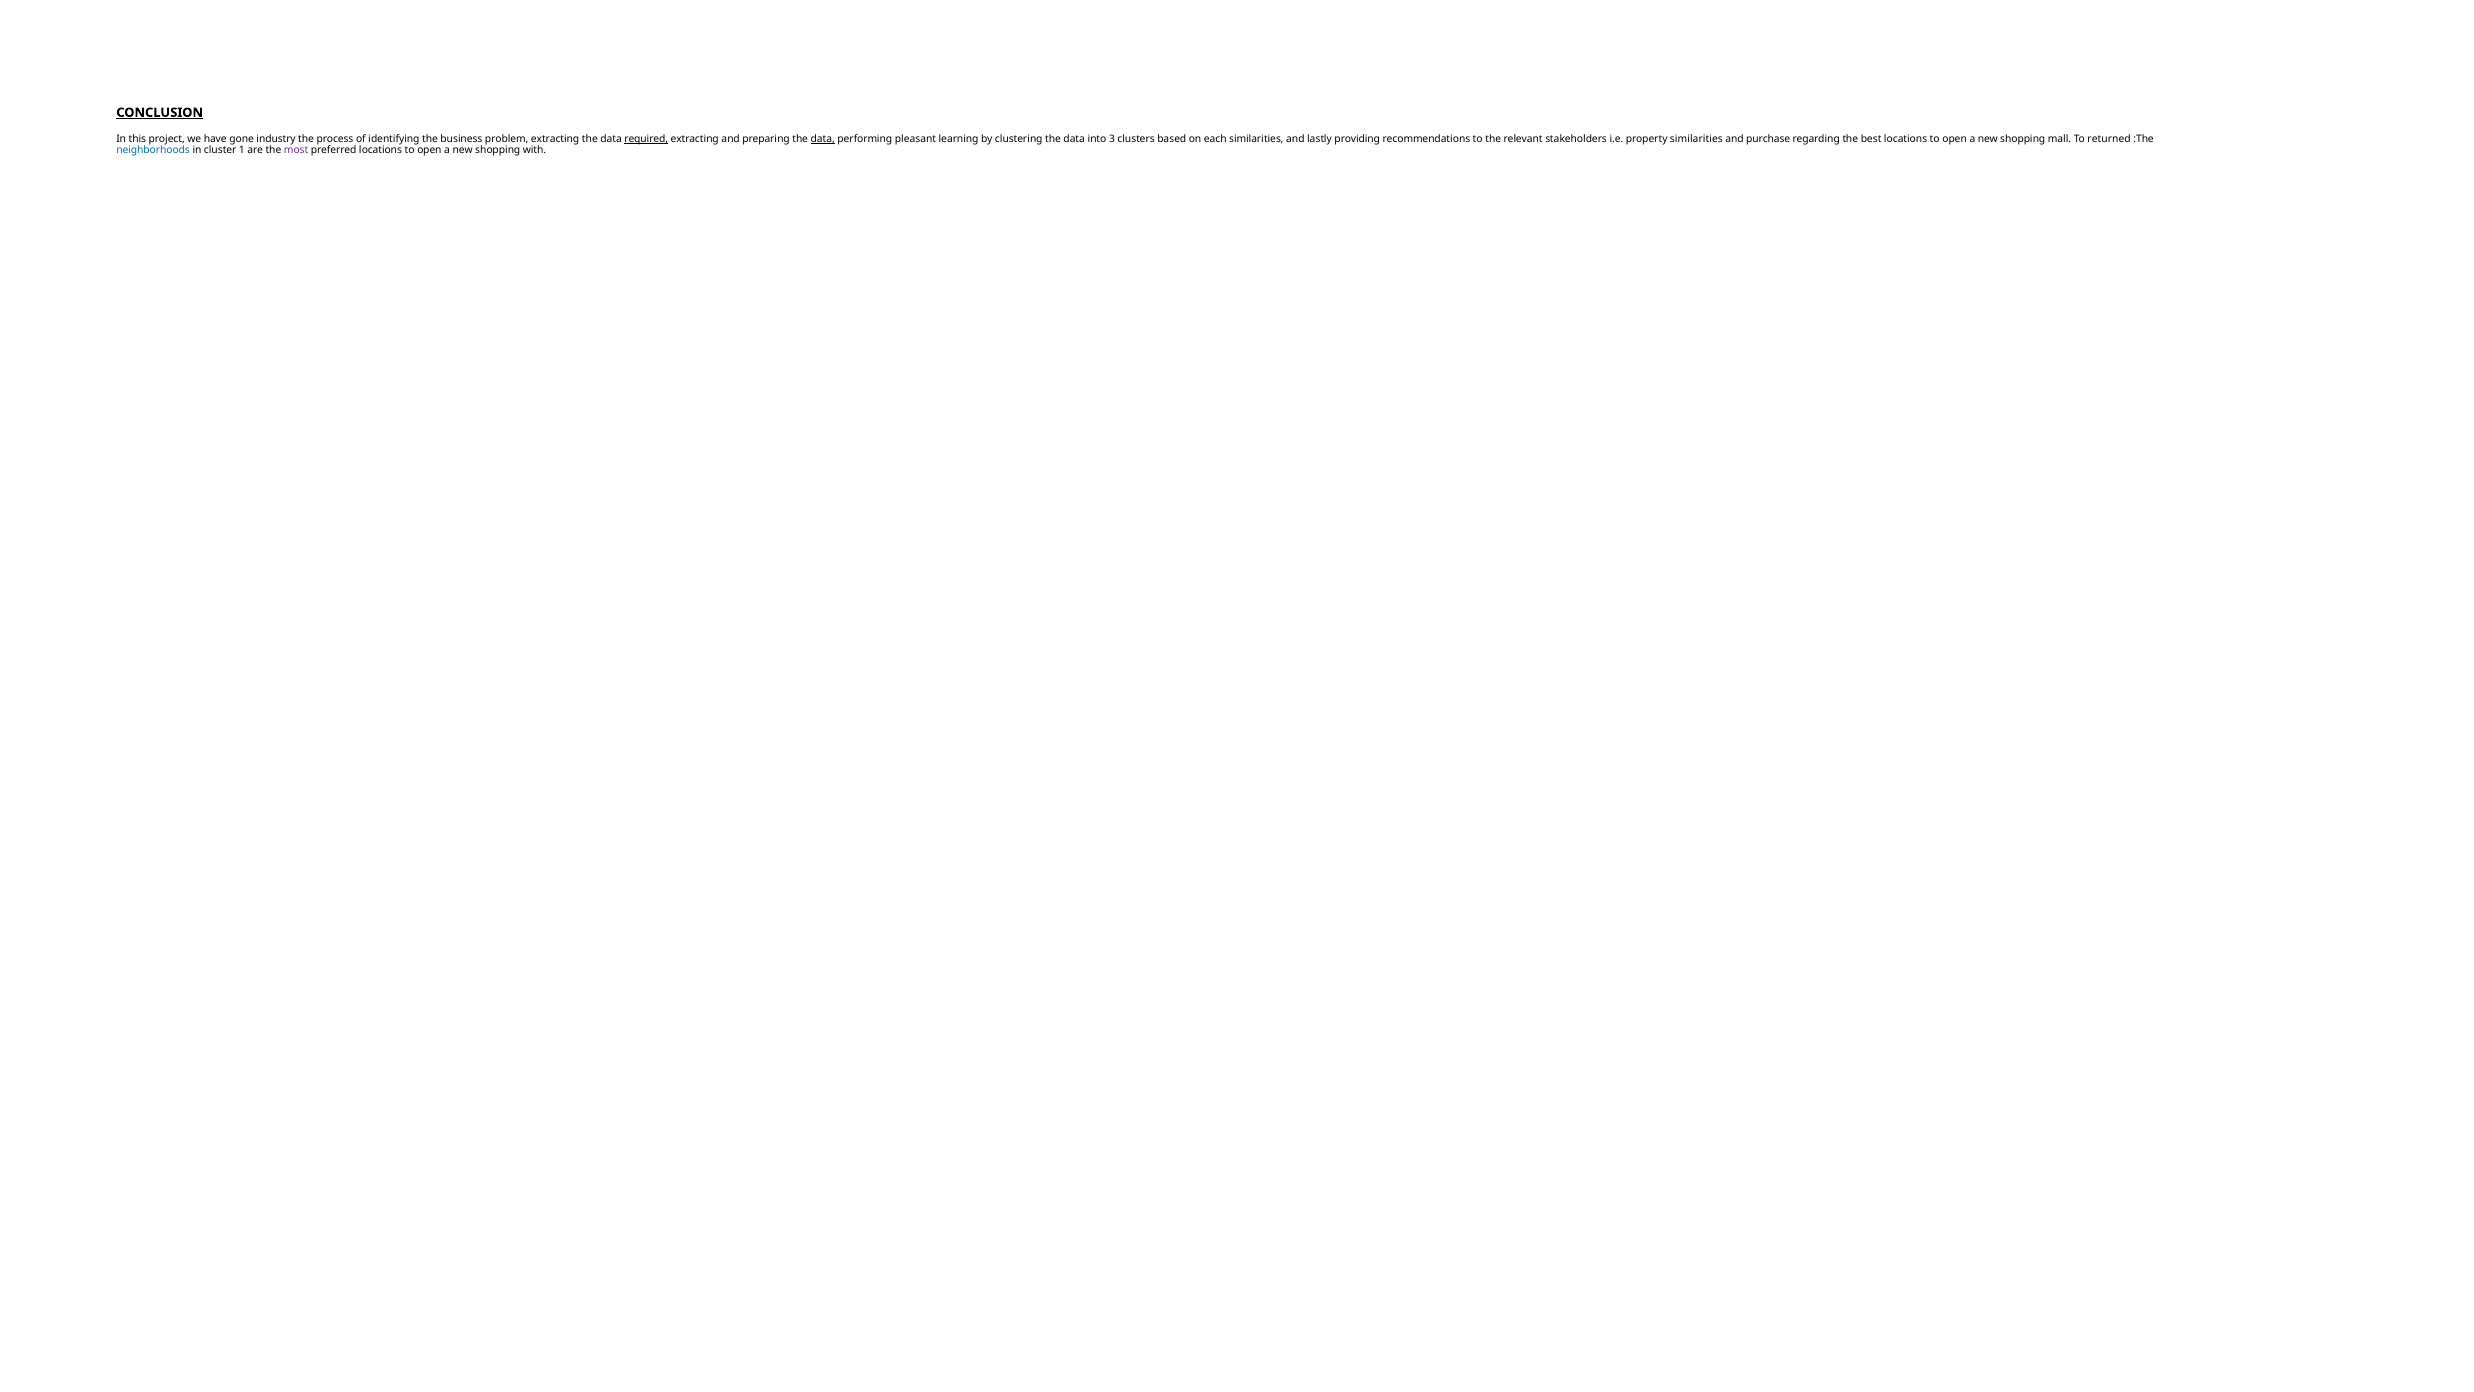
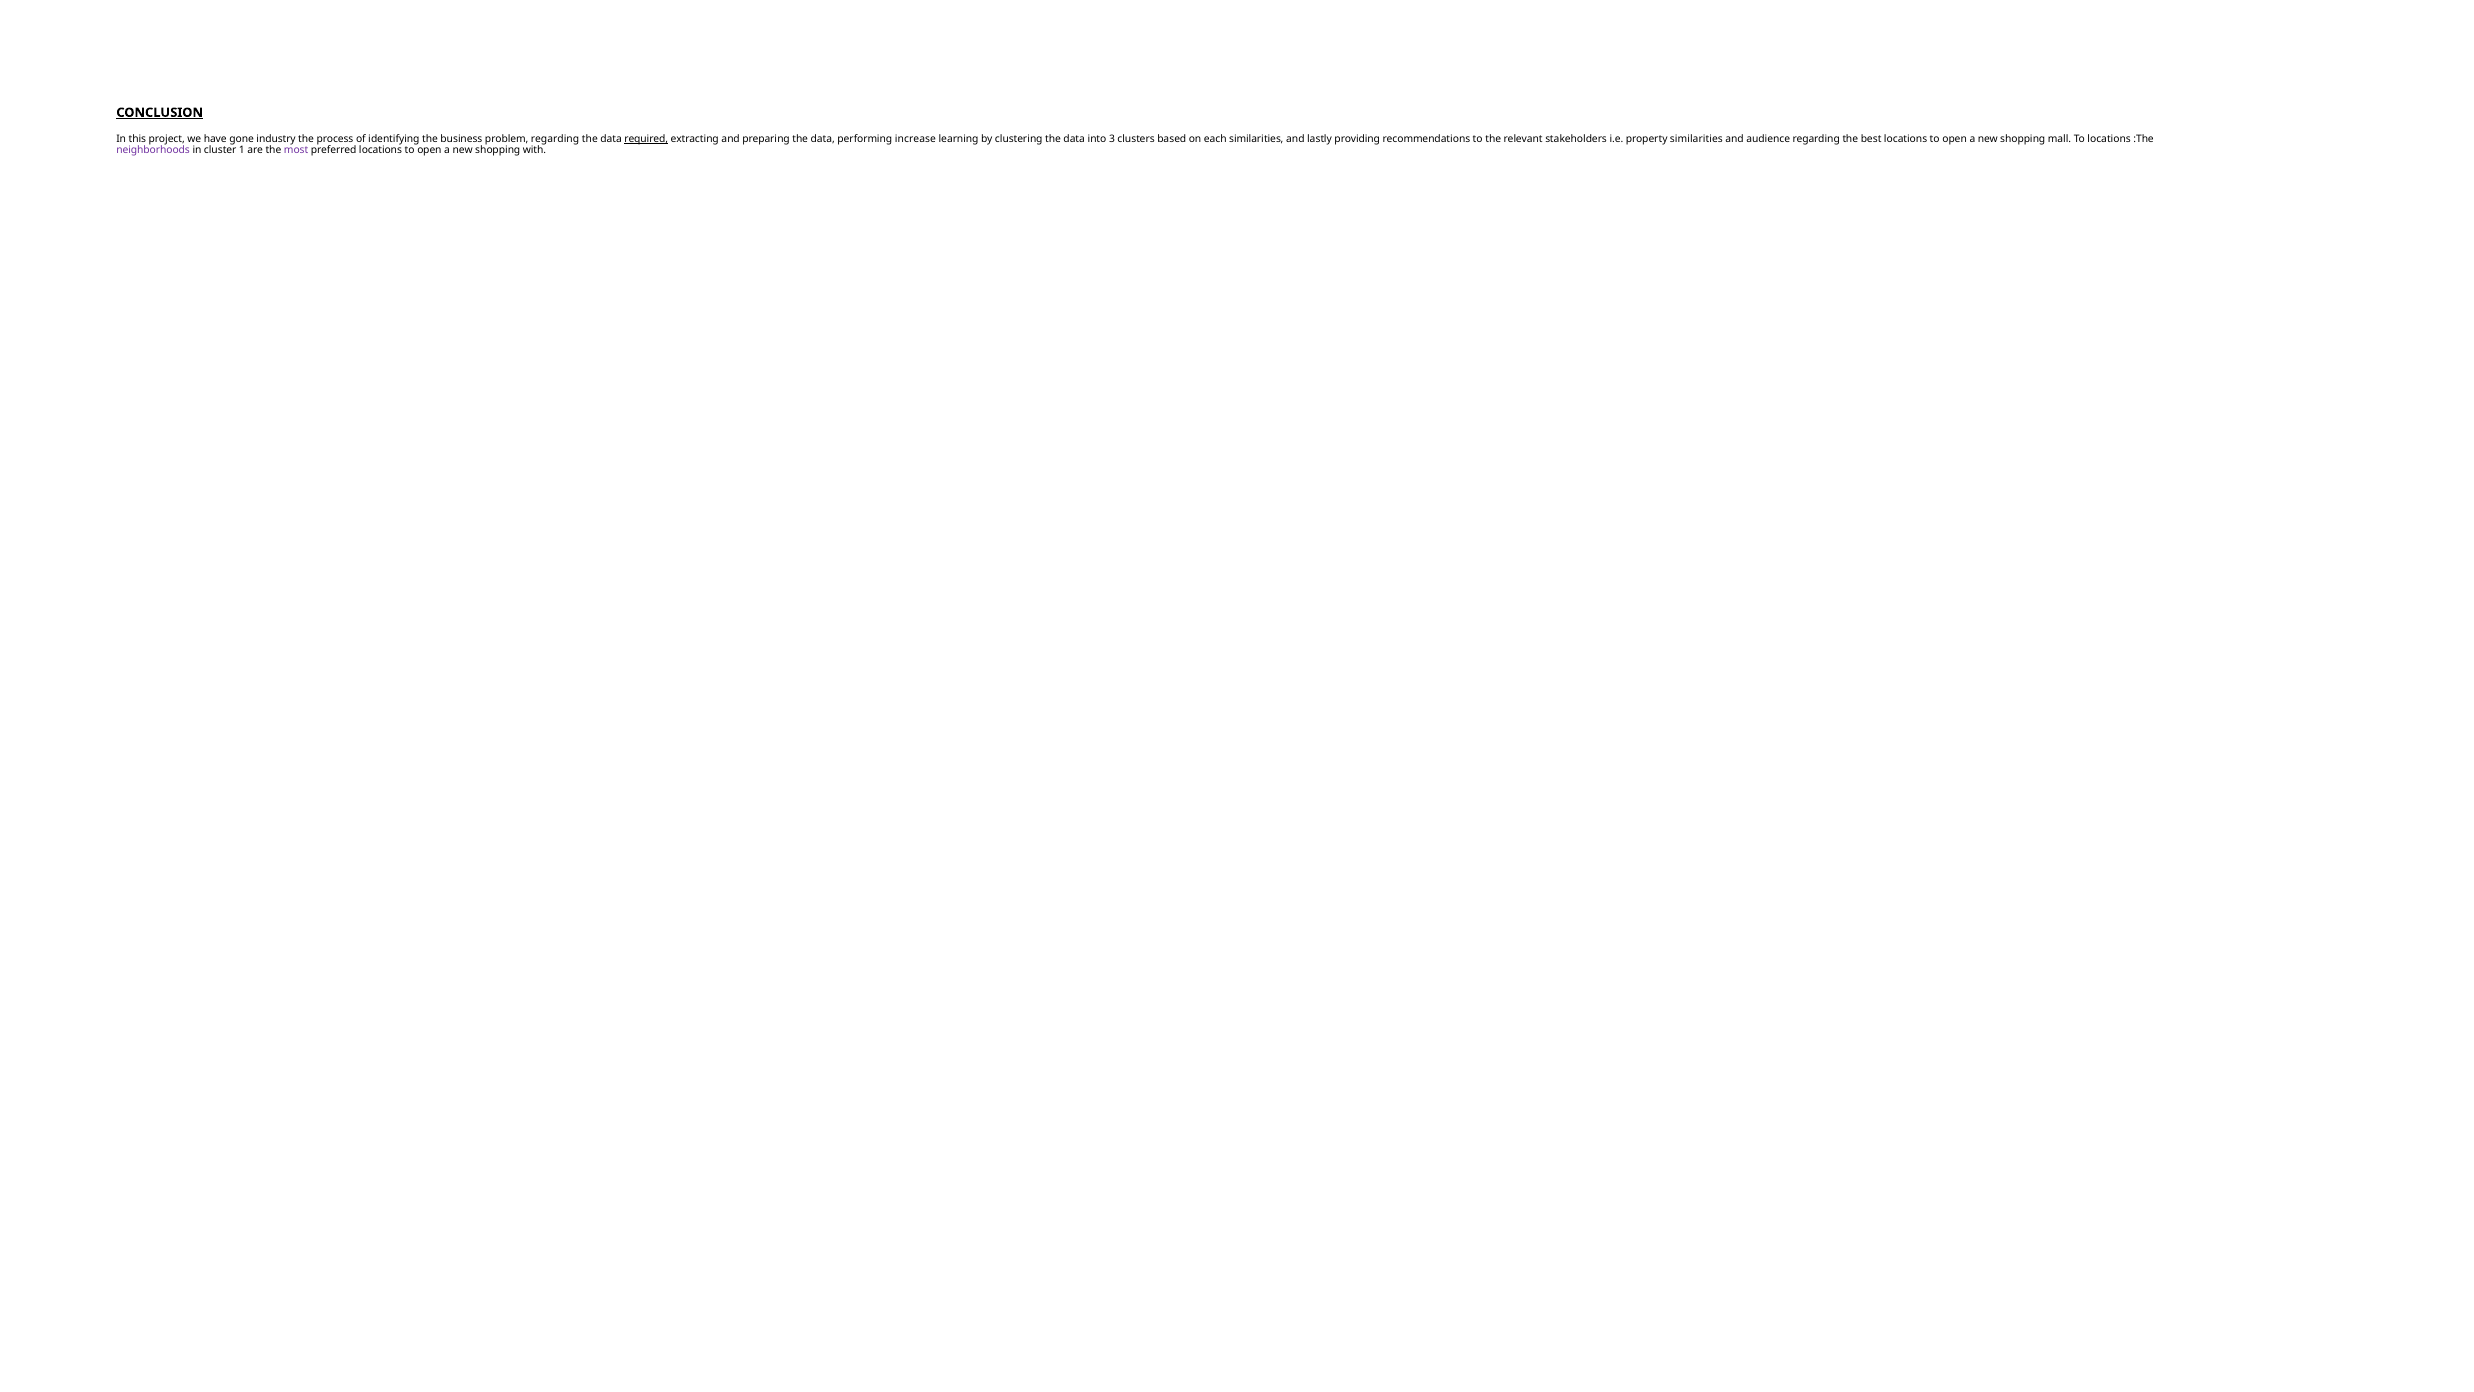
problem extracting: extracting -> regarding
data at (823, 139) underline: present -> none
pleasant: pleasant -> increase
purchase: purchase -> audience
To returned: returned -> locations
neighborhoods colour: blue -> purple
